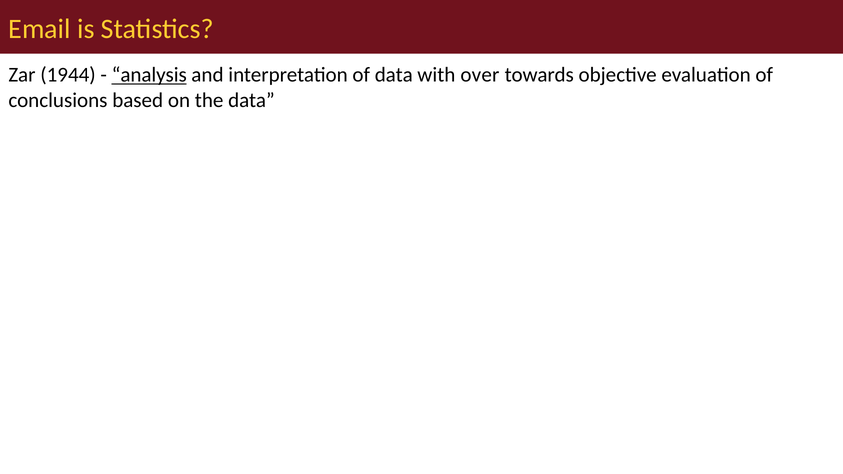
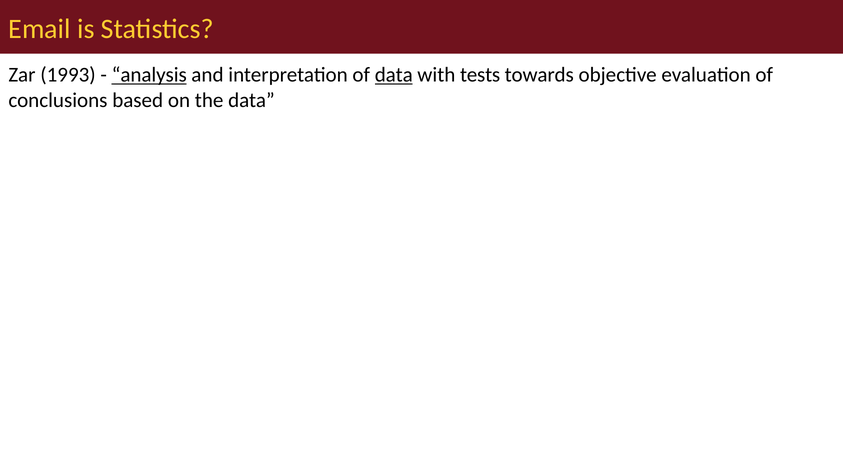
1944: 1944 -> 1993
data at (394, 75) underline: none -> present
over: over -> tests
